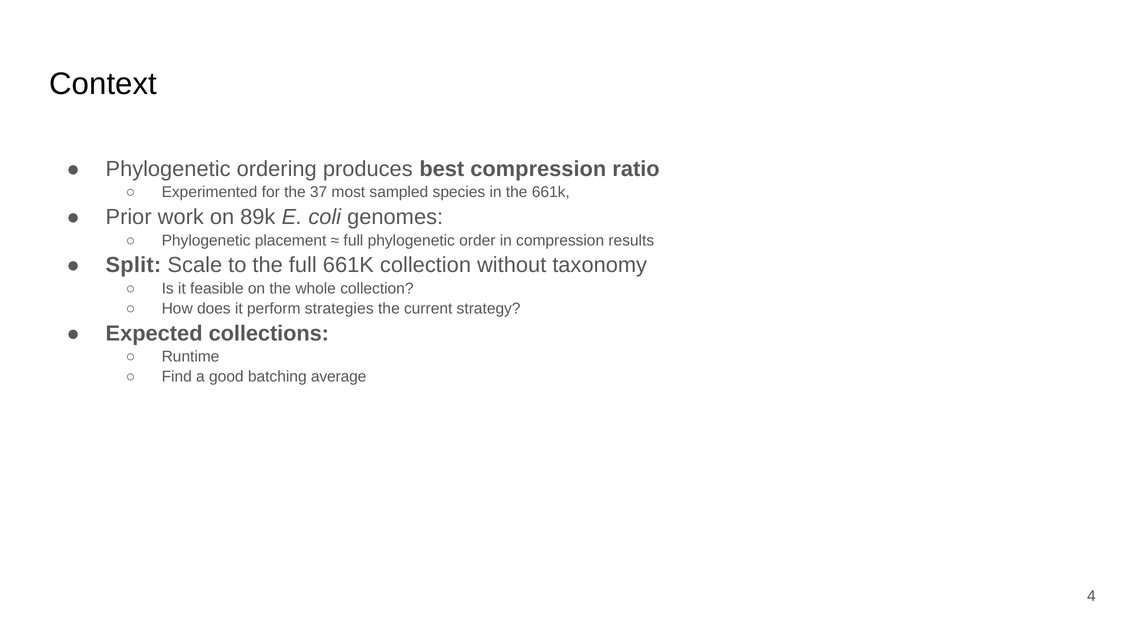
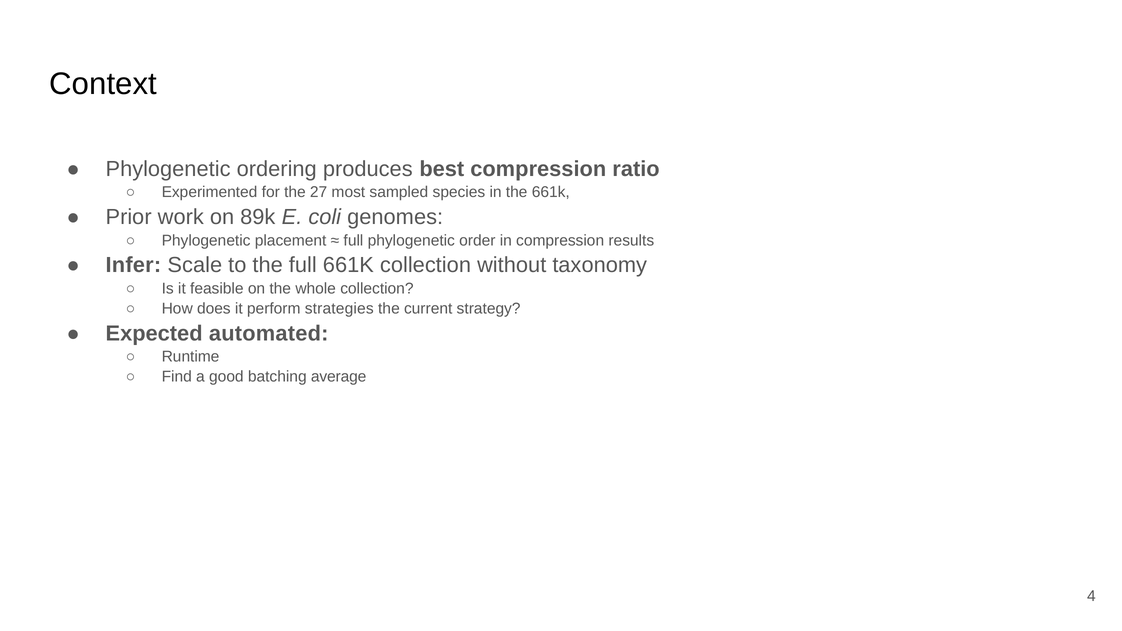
37: 37 -> 27
Split: Split -> Infer
collections: collections -> automated
